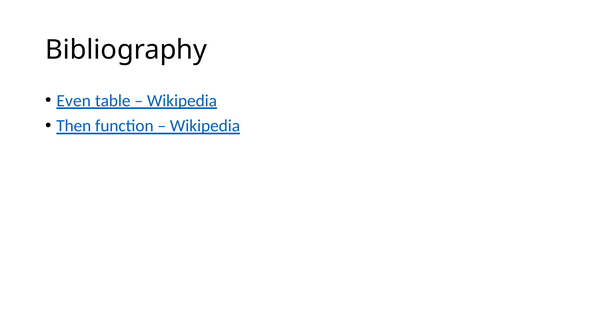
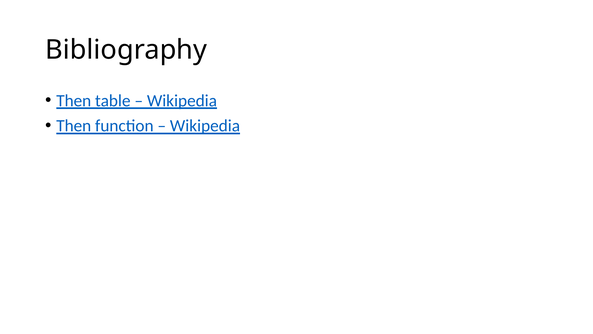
Even at (74, 101): Even -> Then
